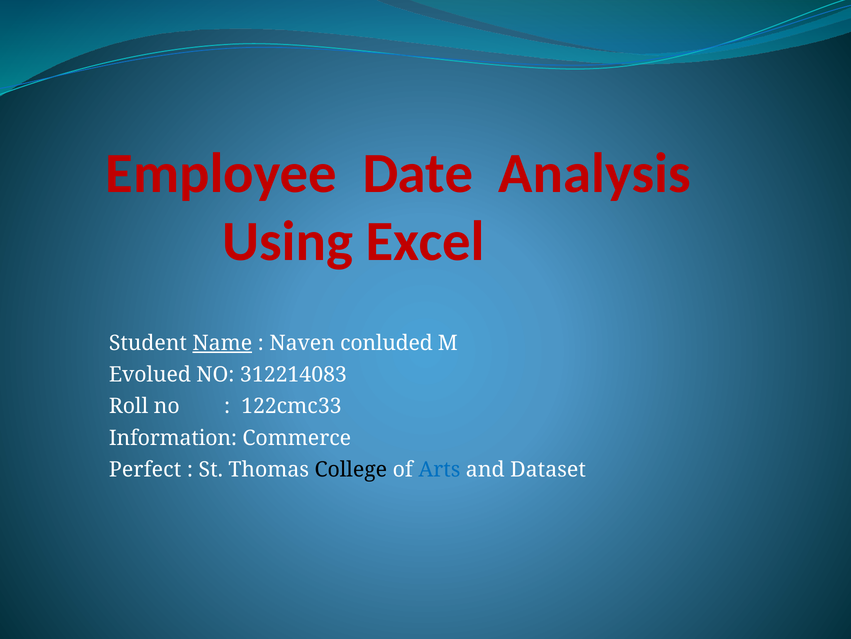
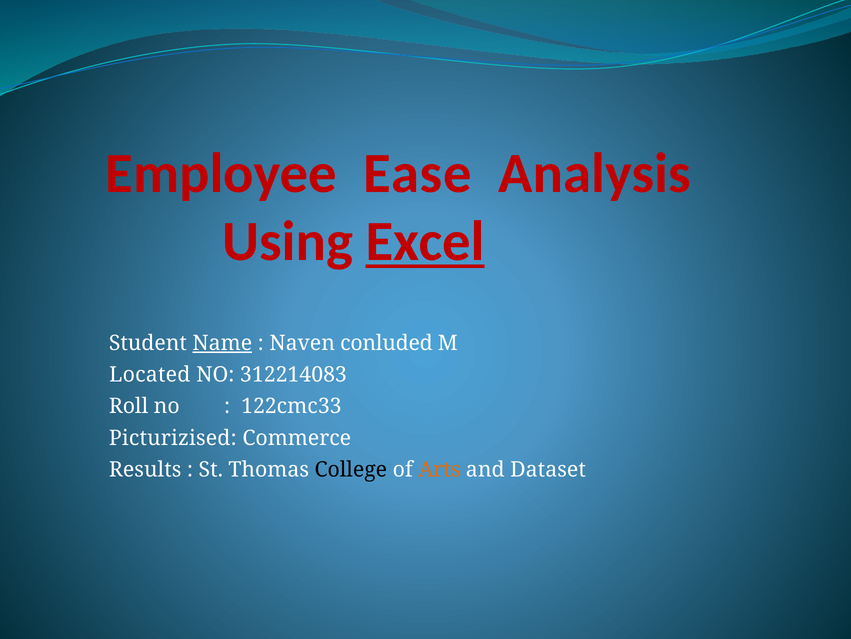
Date: Date -> Ease
Excel underline: none -> present
Evolued: Evolued -> Located
Information: Information -> Picturizised
Perfect: Perfect -> Results
Arts colour: blue -> orange
